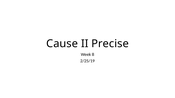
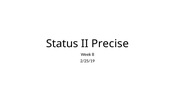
Cause: Cause -> Status
